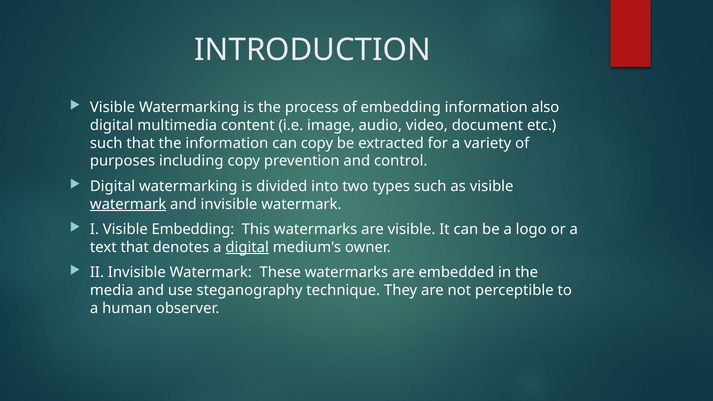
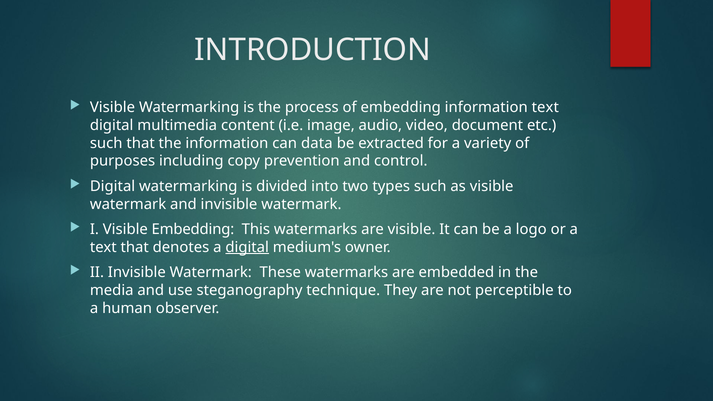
information also: also -> text
can copy: copy -> data
watermark at (128, 204) underline: present -> none
